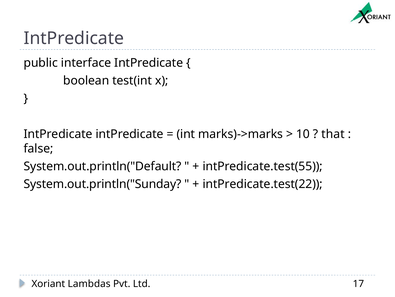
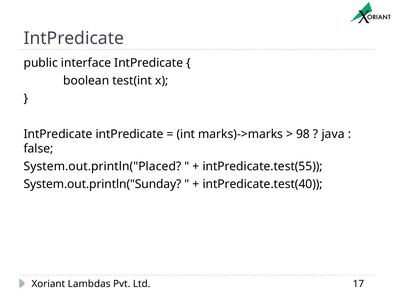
10: 10 -> 98
that: that -> java
System.out.println("Default: System.out.println("Default -> System.out.println("Placed
intPredicate.test(22: intPredicate.test(22 -> intPredicate.test(40
